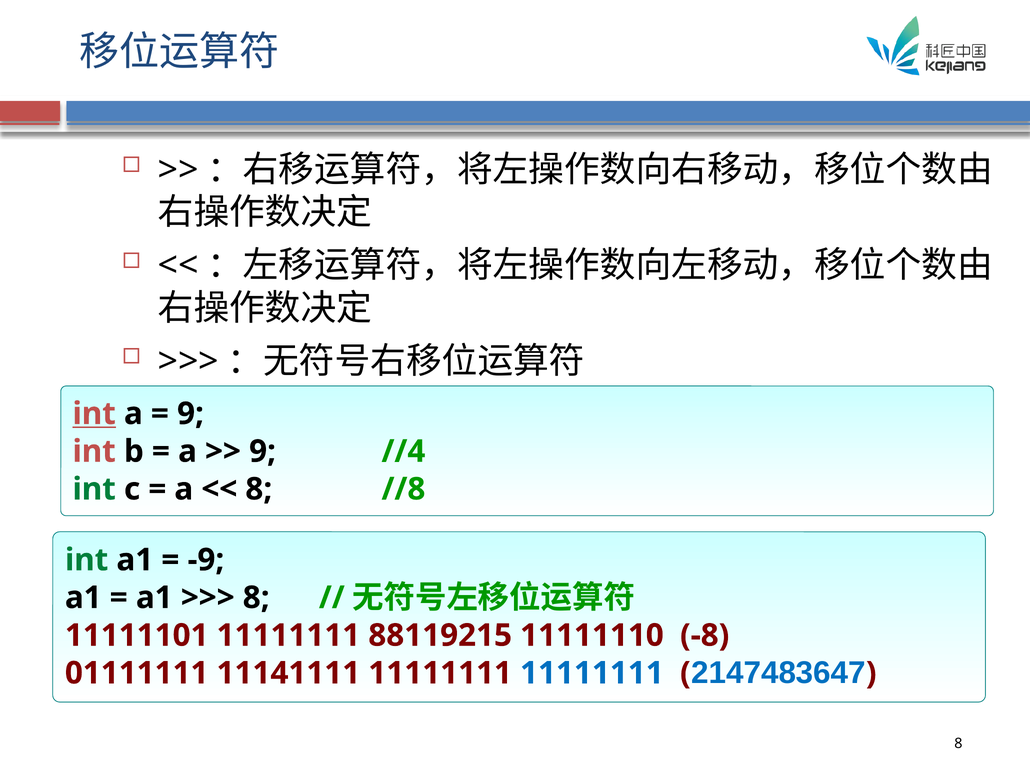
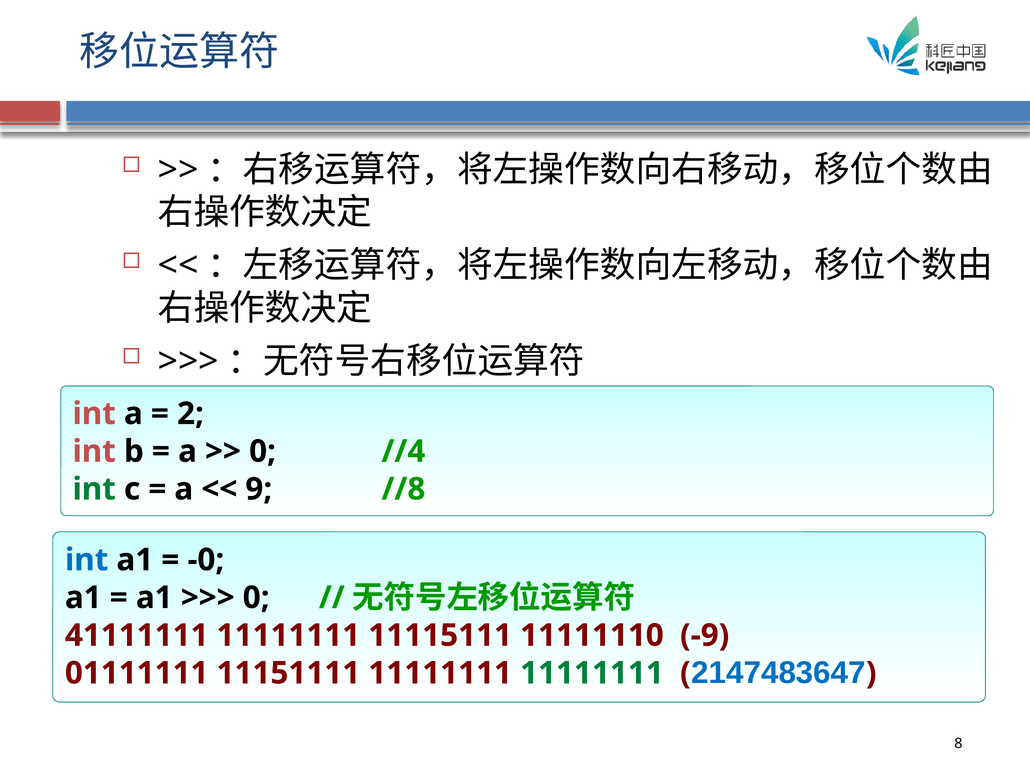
int at (94, 414) underline: present -> none
9 at (191, 414): 9 -> 2
9 at (263, 452): 9 -> 0
8 at (259, 489): 8 -> 9
int at (87, 560) colour: green -> blue
-9: -9 -> -0
8 at (256, 598): 8 -> 0
11111101: 11111101 -> 41111111
88119215: 88119215 -> 11115111
-8: -8 -> -9
11141111: 11141111 -> 11151111
11111111 at (592, 674) colour: blue -> green
